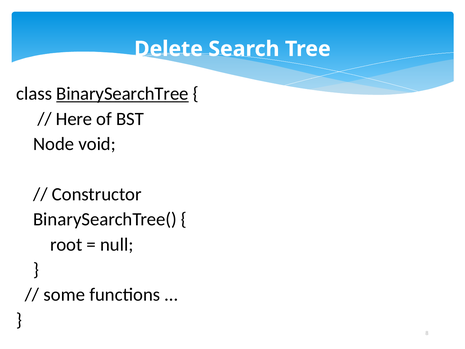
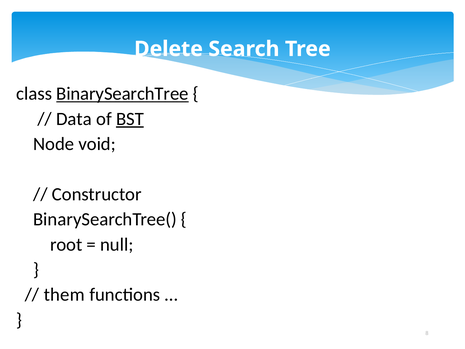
Here: Here -> Data
BST underline: none -> present
some: some -> them
